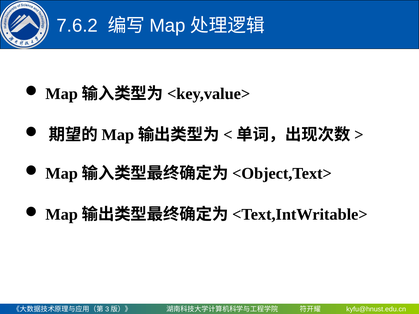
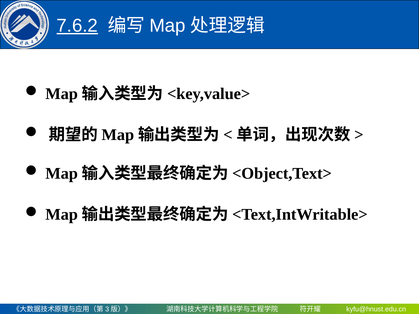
7.6.2 underline: none -> present
